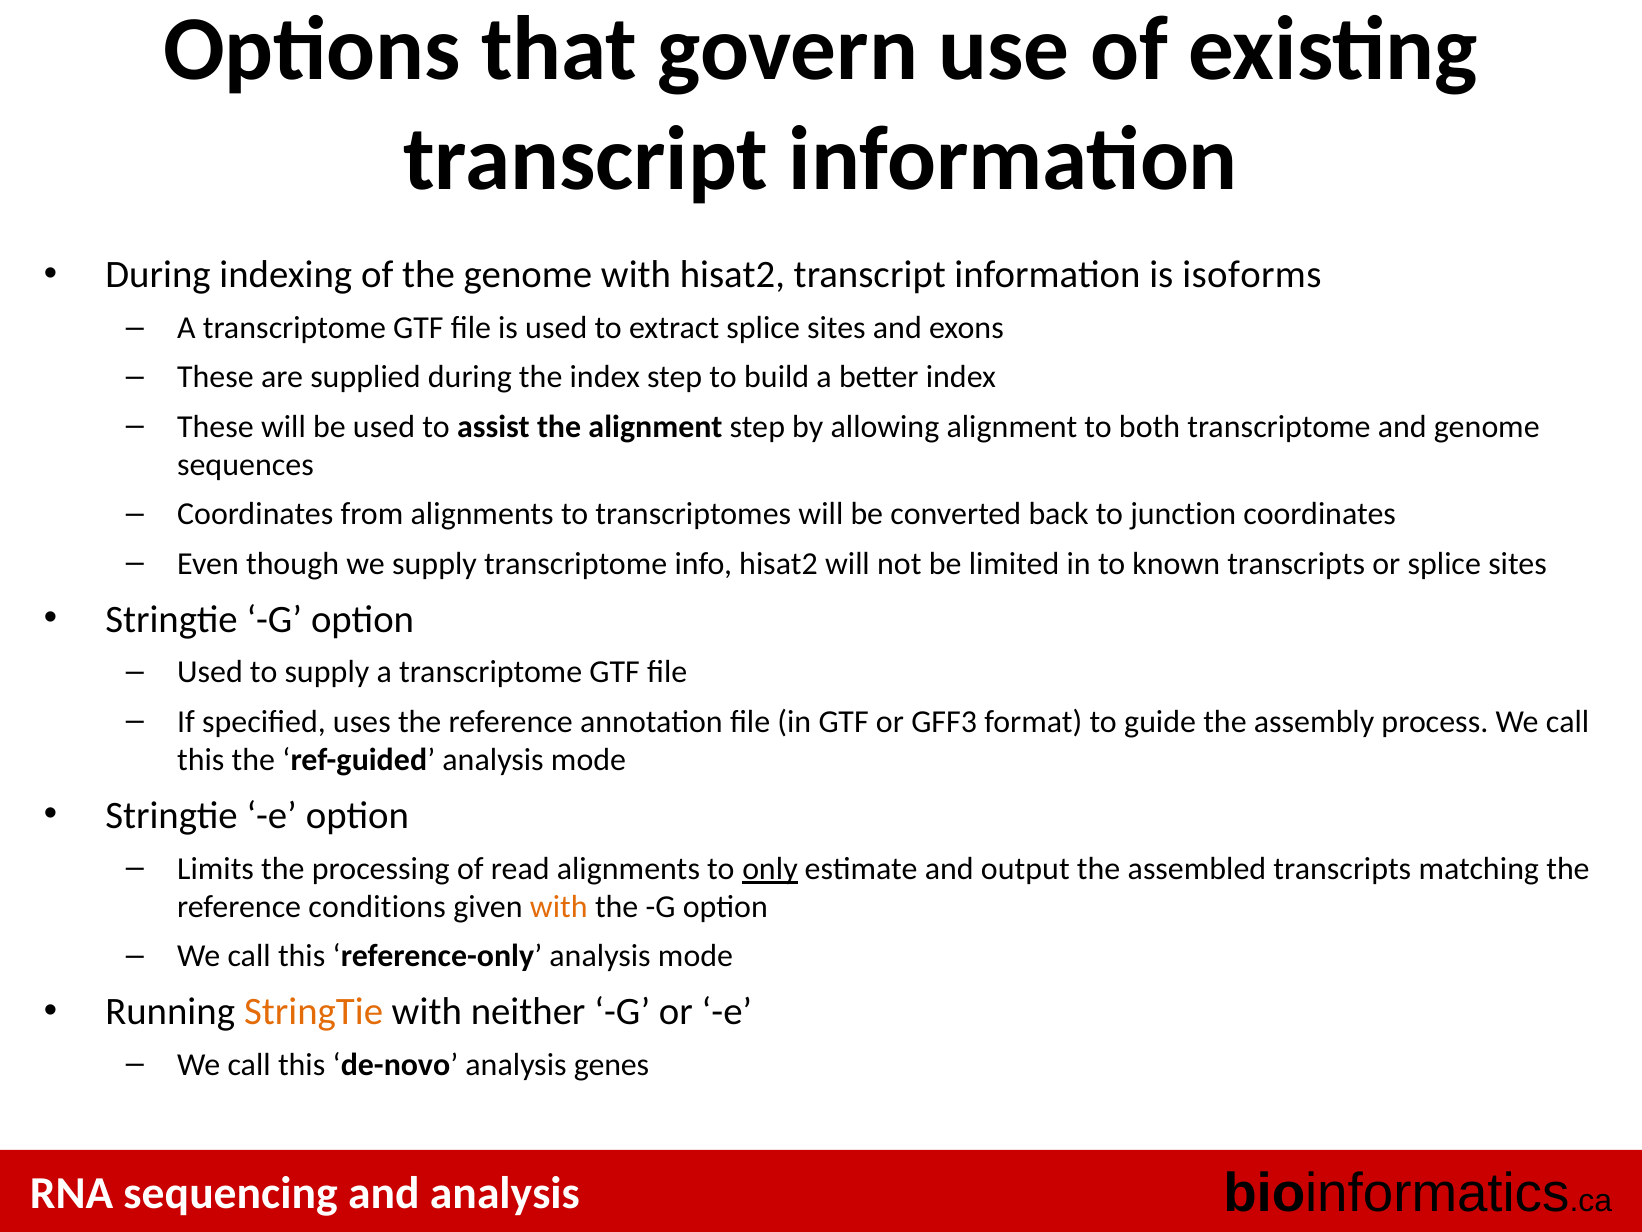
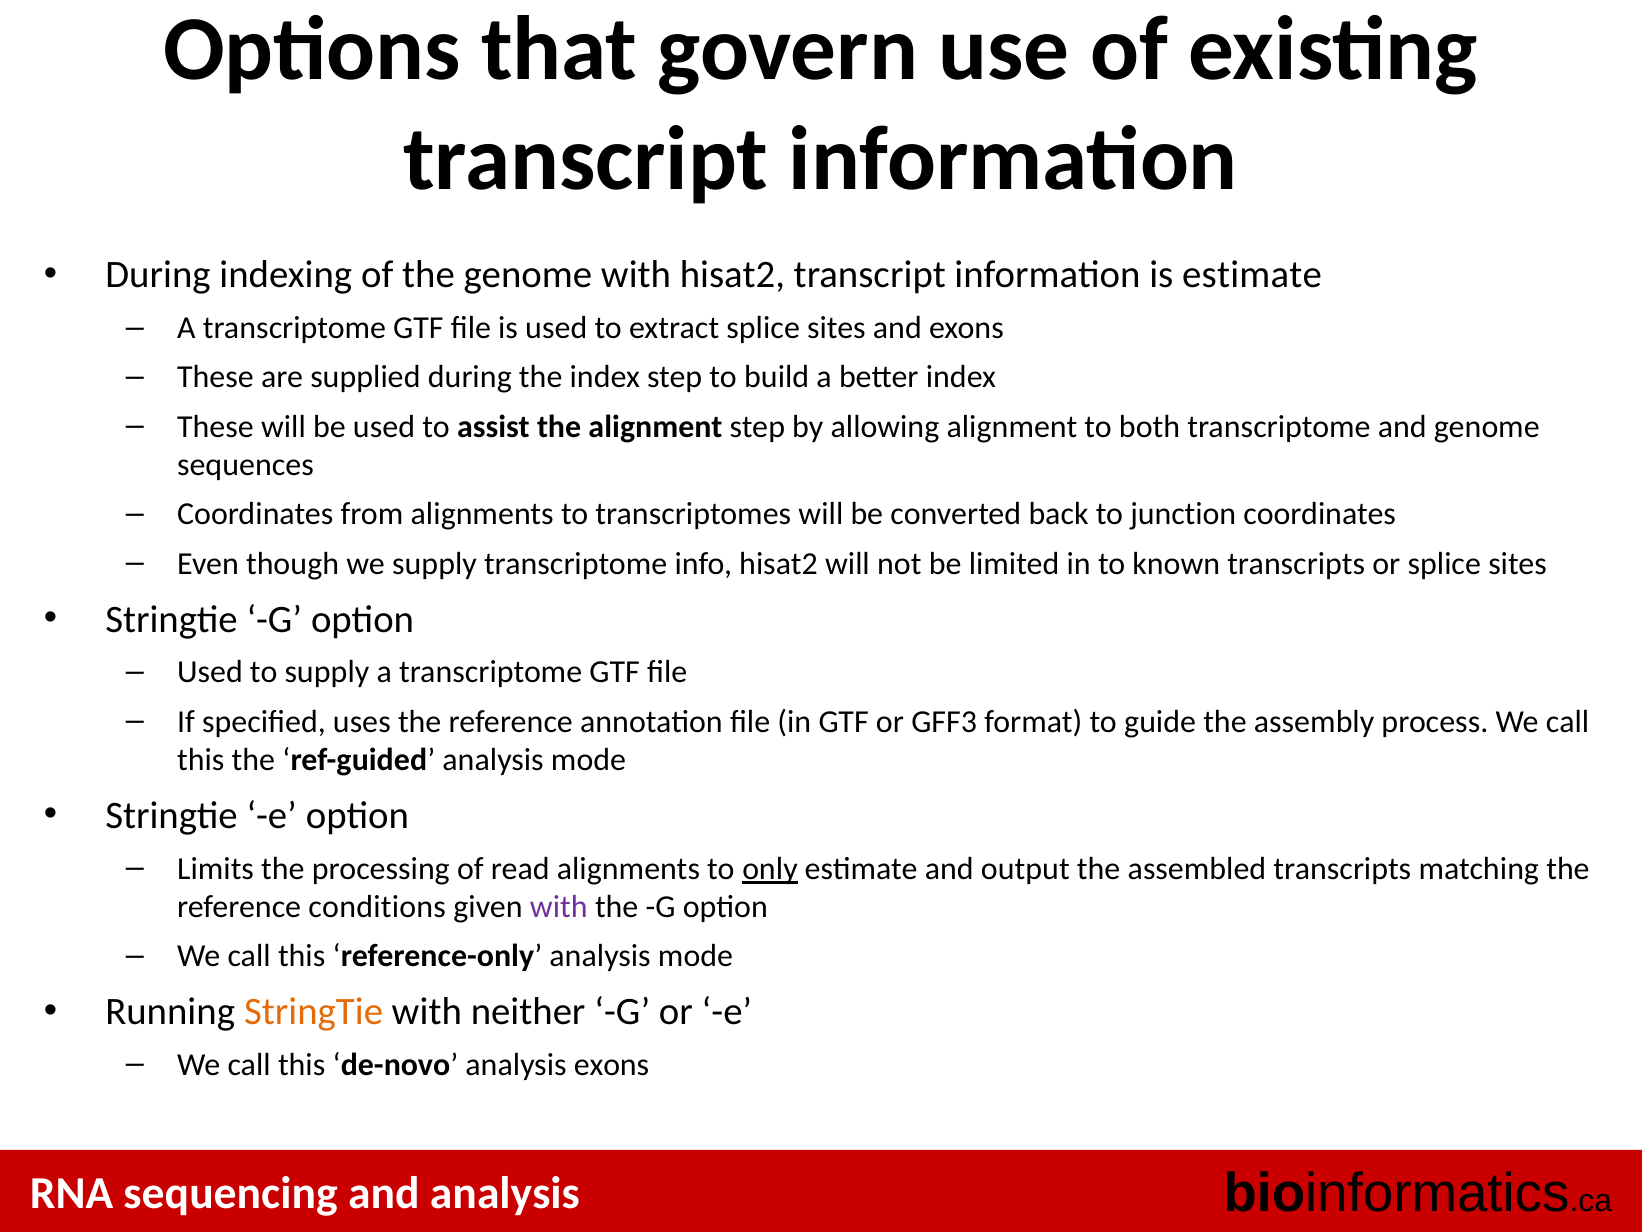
is isoforms: isoforms -> estimate
with at (559, 906) colour: orange -> purple
analysis genes: genes -> exons
